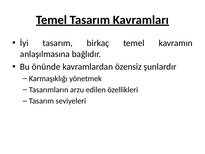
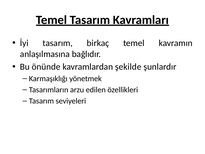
özensiz: özensiz -> şekilde
